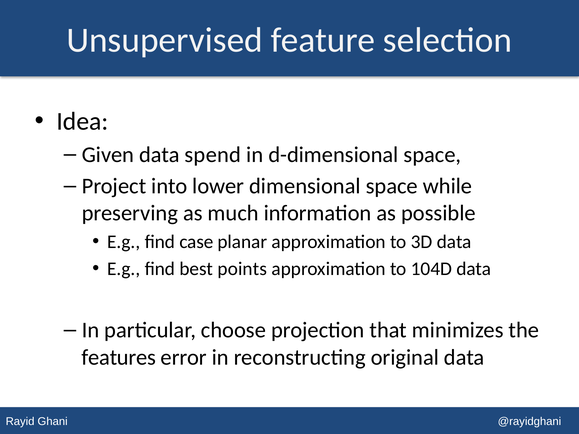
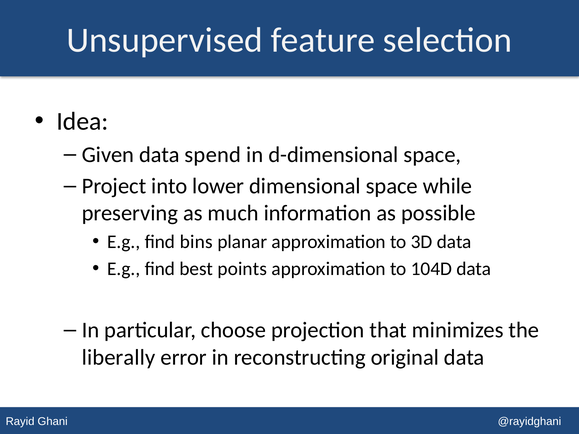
case: case -> bins
features: features -> liberally
